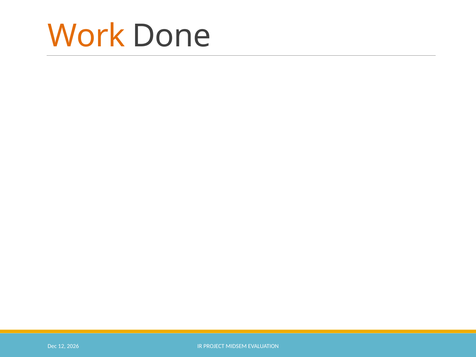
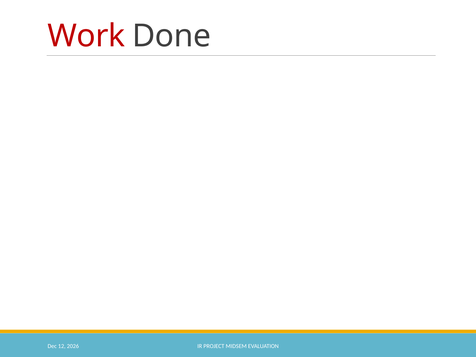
Work colour: orange -> red
